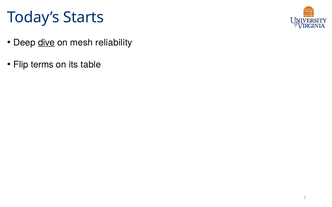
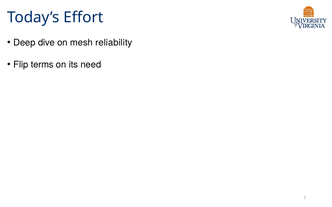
Starts: Starts -> Effort
dive underline: present -> none
table: table -> need
